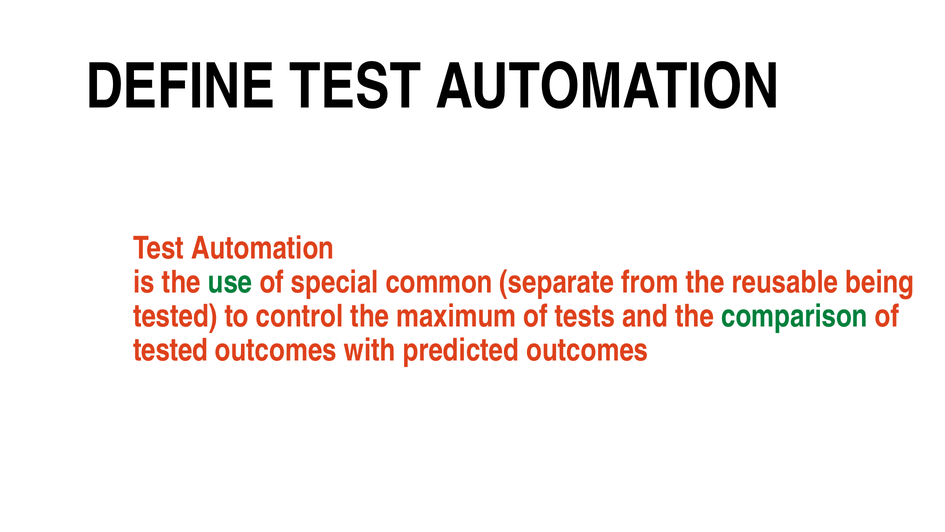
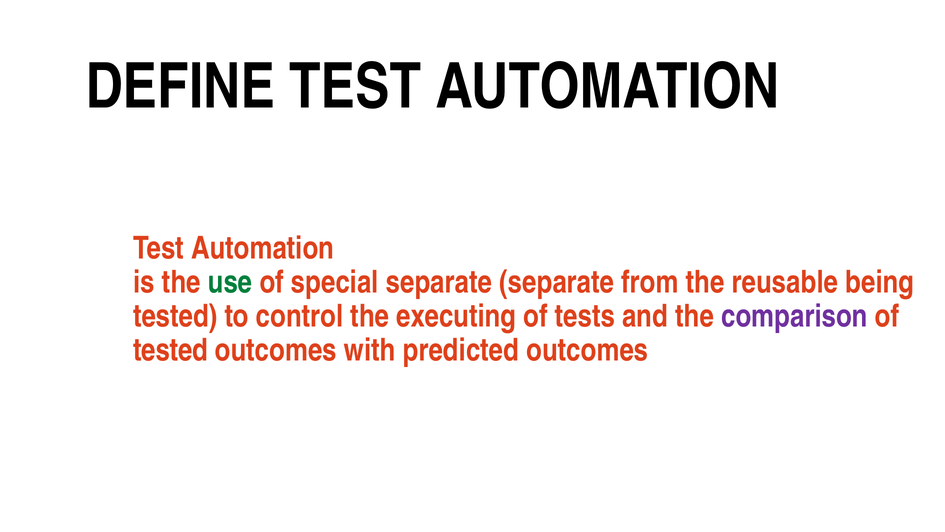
special common: common -> separate
maximum: maximum -> executing
comparison colour: green -> purple
